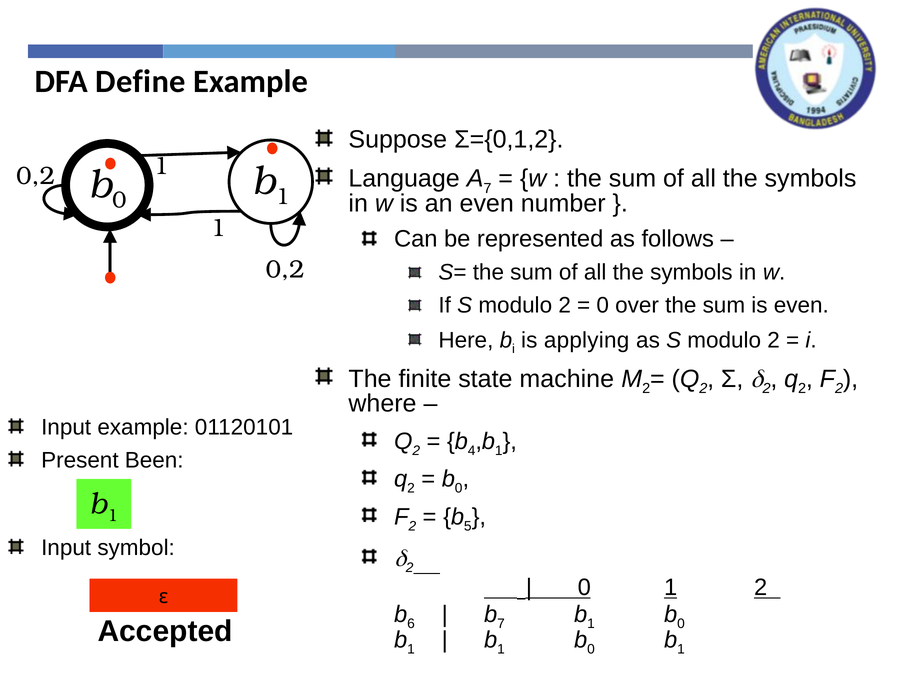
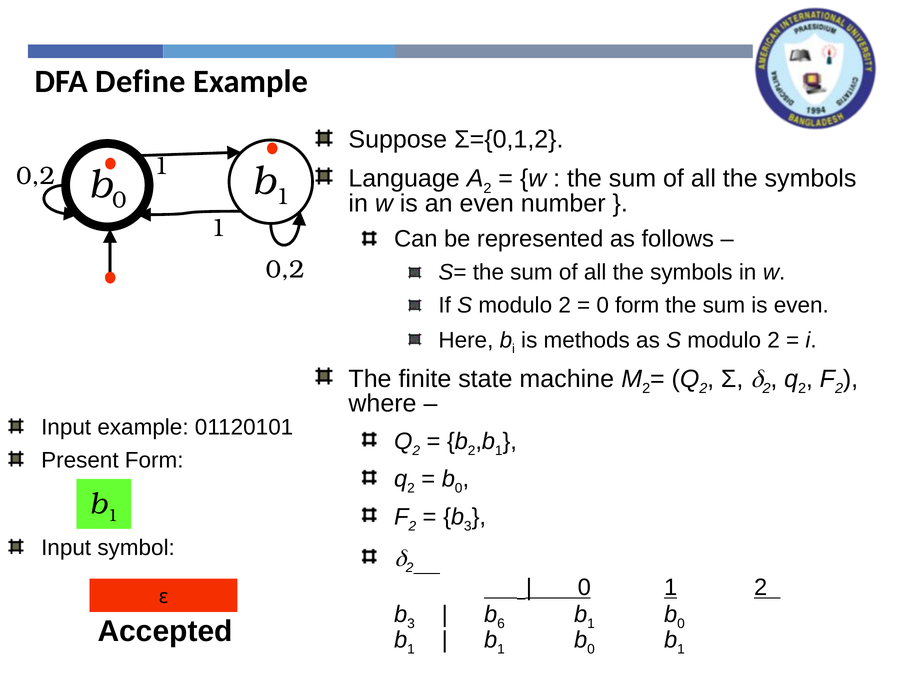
7 at (488, 188): 7 -> 2
0 over: over -> form
applying: applying -> methods
4 at (472, 451): 4 -> 2
Present Been: Been -> Form
5 at (468, 526): 5 -> 3
6 at (411, 623): 6 -> 3
7 at (501, 623): 7 -> 6
